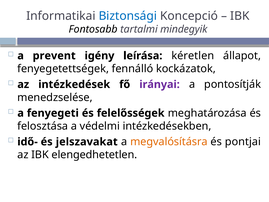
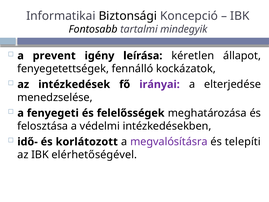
Biztonsági colour: blue -> black
pontosítják: pontosítják -> elterjedése
jelszavakat: jelszavakat -> korlátozott
megvalósításra colour: orange -> purple
pontjai: pontjai -> telepíti
elengedhetetlen: elengedhetetlen -> elérhetőségével
